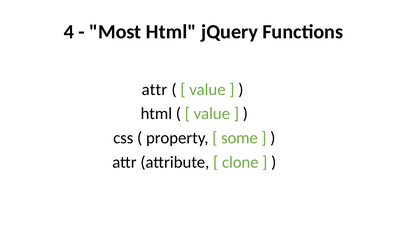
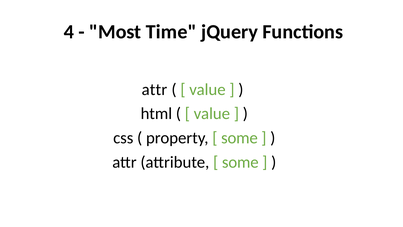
Most Html: Html -> Time
clone at (240, 162): clone -> some
